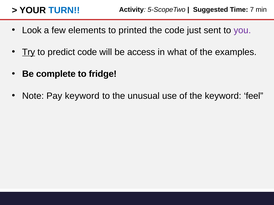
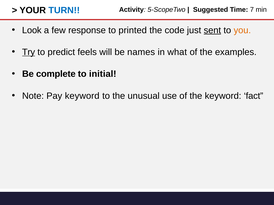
elements: elements -> response
sent underline: none -> present
you colour: purple -> orange
predict code: code -> feels
access: access -> names
fridge: fridge -> initial
feel: feel -> fact
